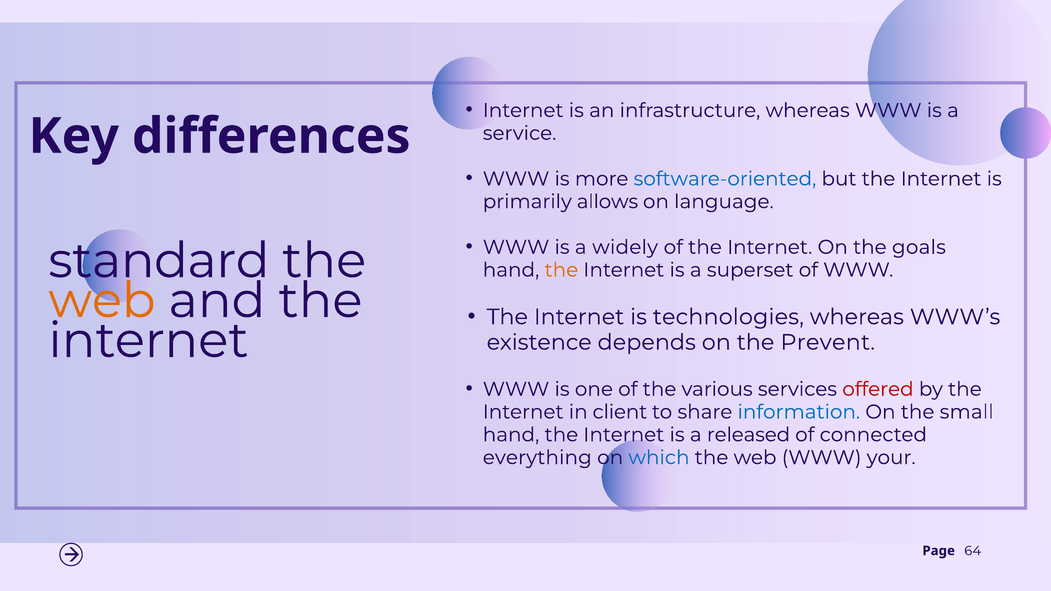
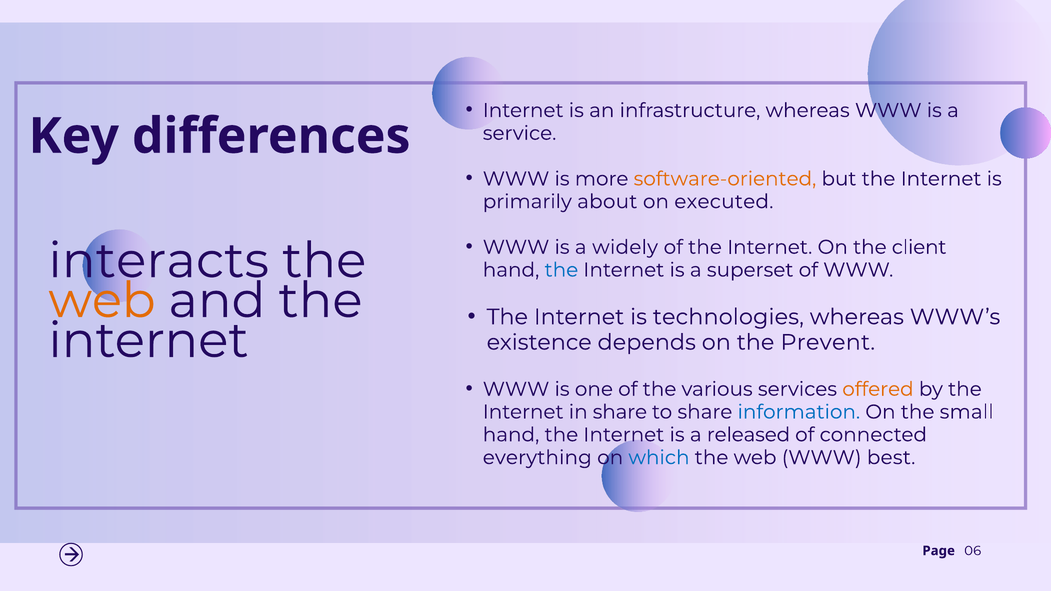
software-oriented colour: blue -> orange
allows: allows -> about
language: language -> executed
goals: goals -> client
standard: standard -> interacts
the at (561, 270) colour: orange -> blue
offered colour: red -> orange
in client: client -> share
your: your -> best
64: 64 -> 06
